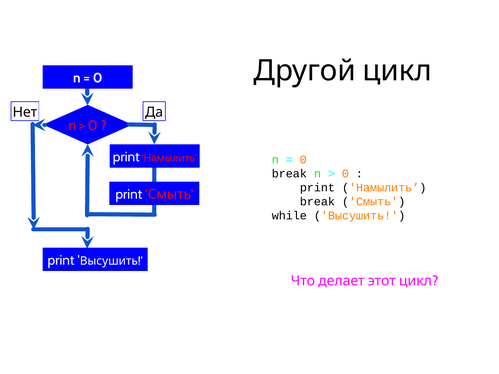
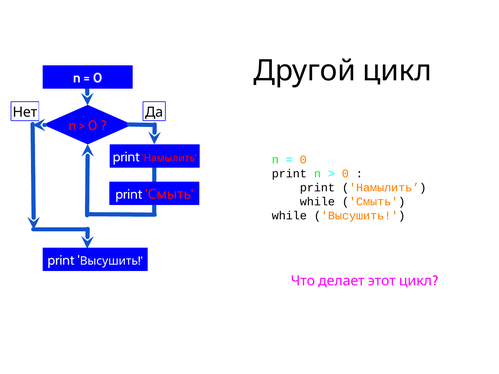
break at (289, 174): break -> print
break at (317, 202): break -> while
